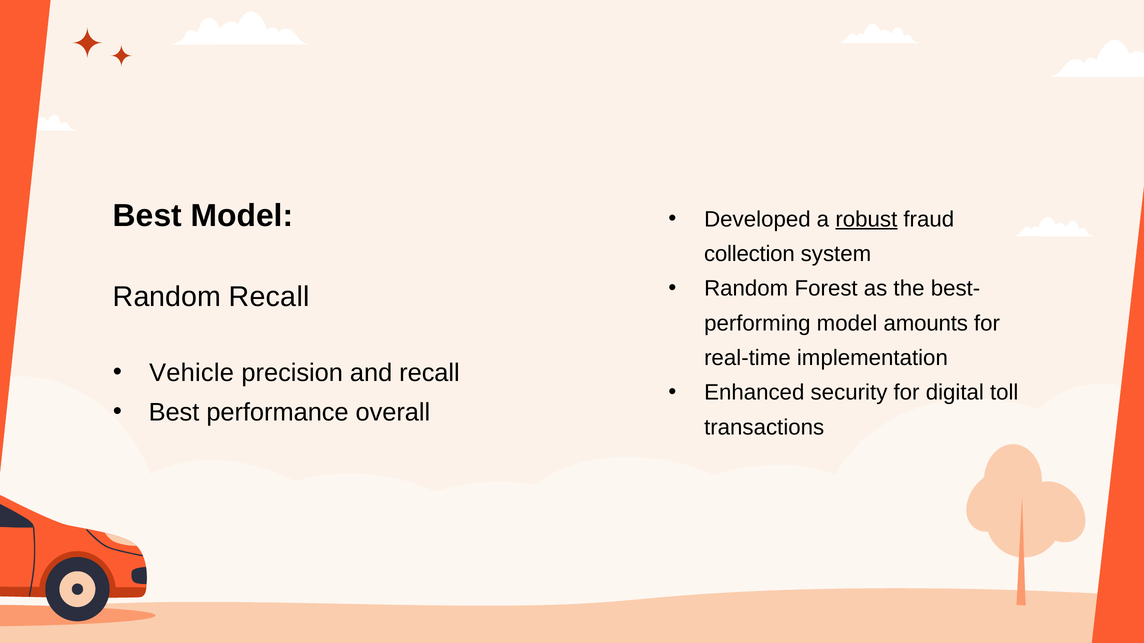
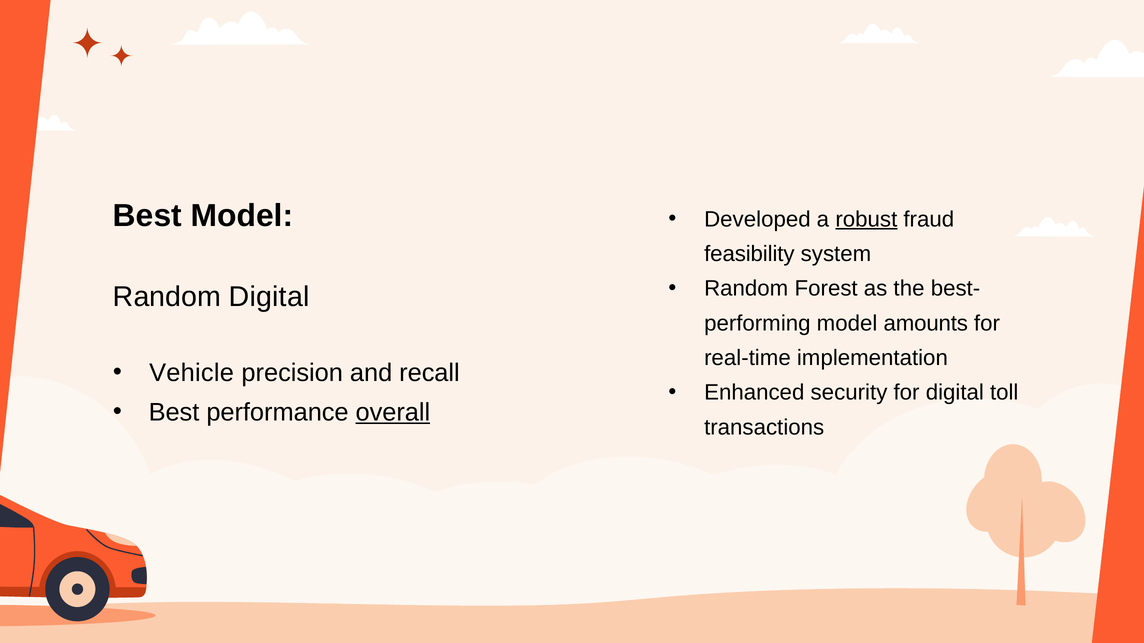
collection: collection -> feasibility
Random Recall: Recall -> Digital
overall underline: none -> present
